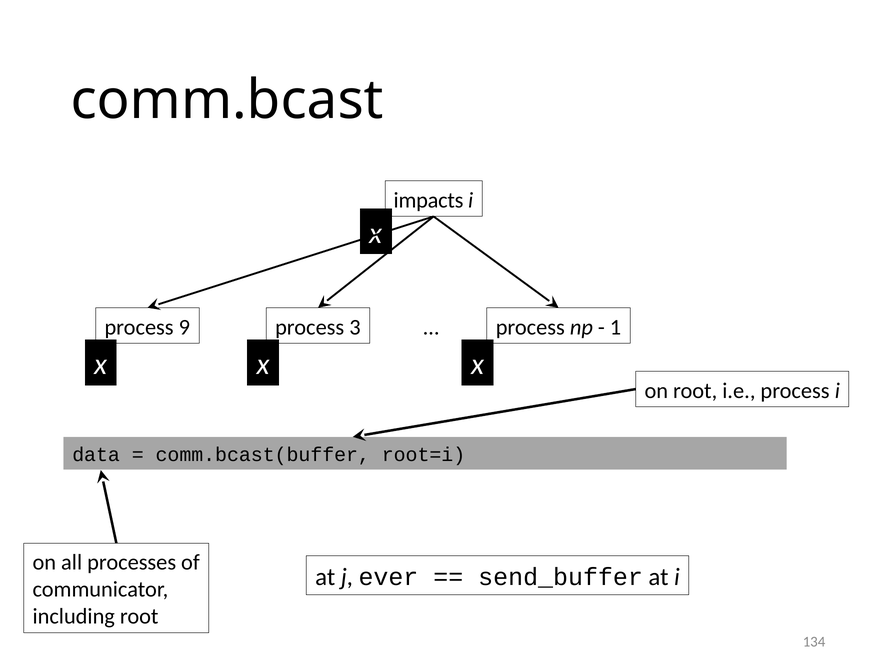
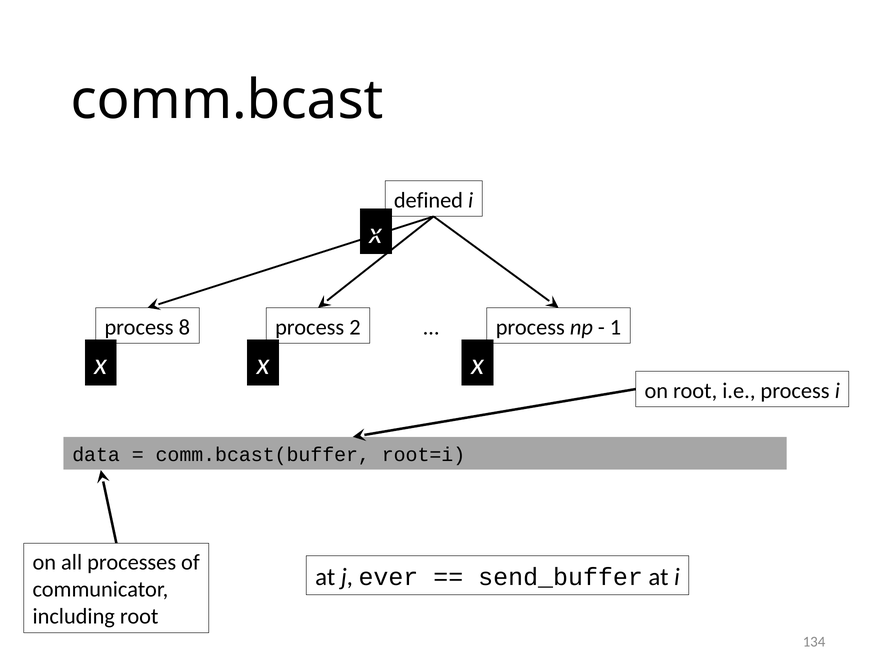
impacts: impacts -> defined
9: 9 -> 8
3: 3 -> 2
